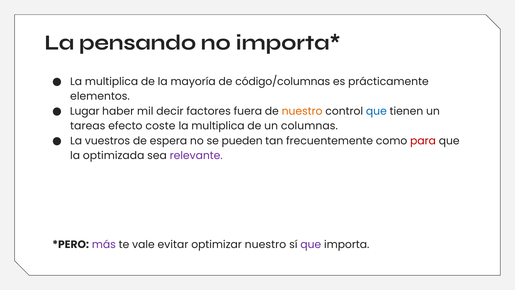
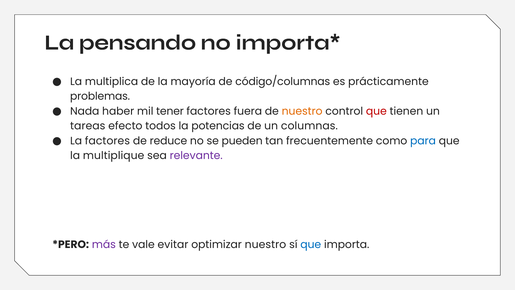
elementos: elementos -> problemas
Lugar: Lugar -> Nada
decir: decir -> tener
que at (376, 111) colour: blue -> red
coste: coste -> todos
multiplica at (218, 126): multiplica -> potencias
La vuestros: vuestros -> factores
espera: espera -> reduce
para colour: red -> blue
optimizada: optimizada -> multiplique
que at (311, 244) colour: purple -> blue
